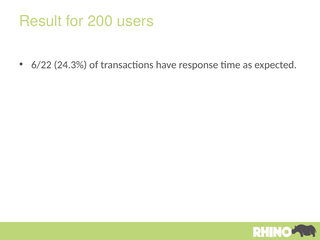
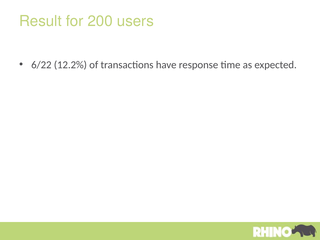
24.3%: 24.3% -> 12.2%
